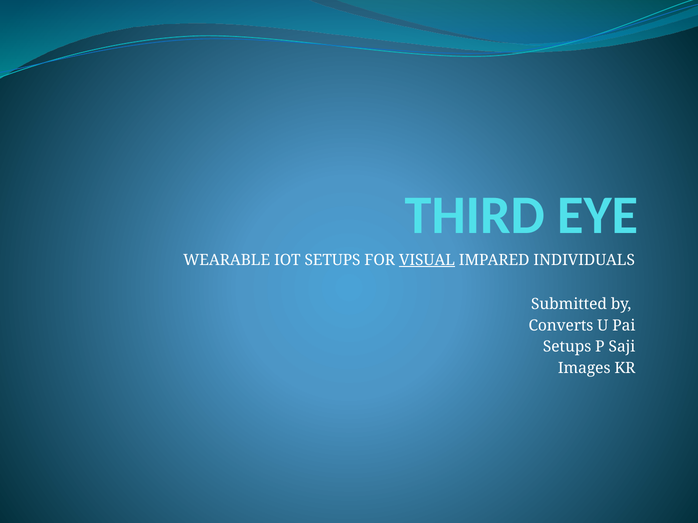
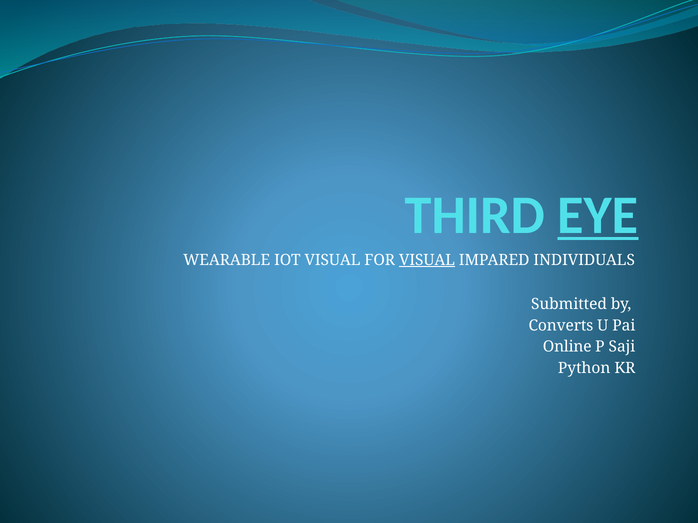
EYE underline: none -> present
IOT SETUPS: SETUPS -> VISUAL
Setups at (567, 347): Setups -> Online
Images: Images -> Python
